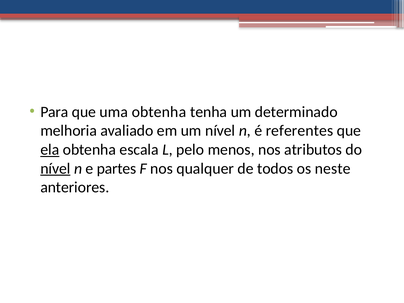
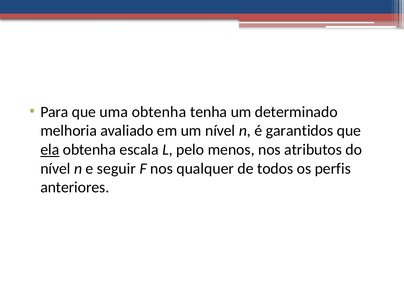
referentes: referentes -> garantidos
nível at (55, 168) underline: present -> none
partes: partes -> seguir
neste: neste -> perfis
